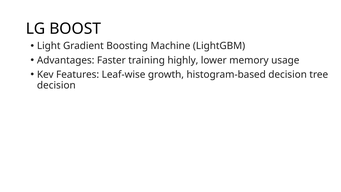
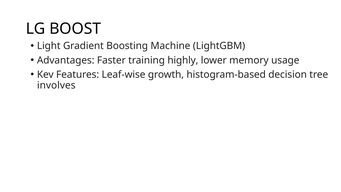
decision at (56, 85): decision -> involves
